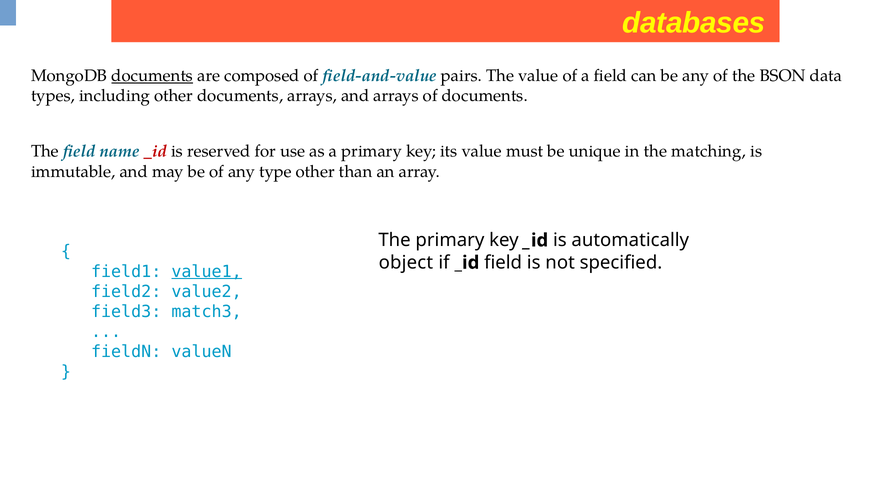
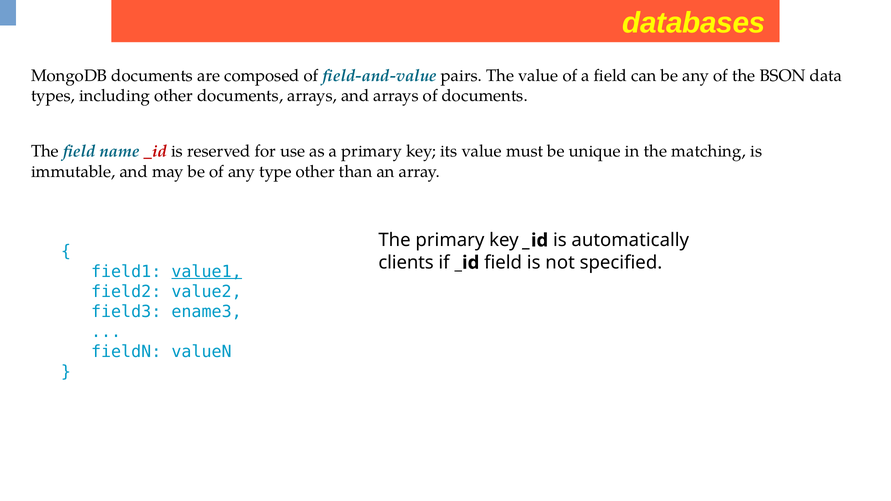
documents at (152, 76) underline: present -> none
object: object -> clients
match3: match3 -> ename3
